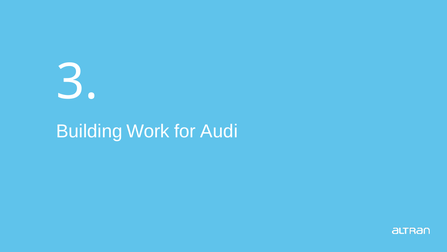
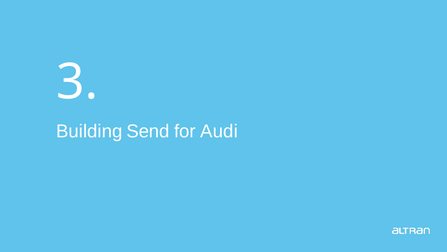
Work: Work -> Send
